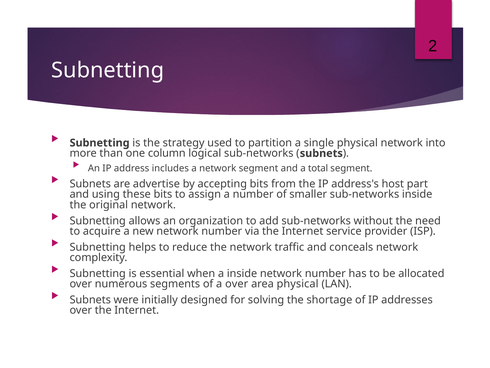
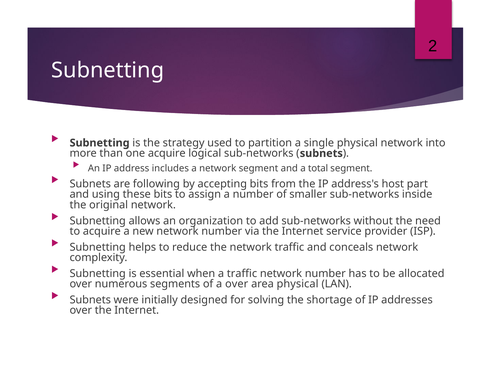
one column: column -> acquire
advertise: advertise -> following
a inside: inside -> traffic
